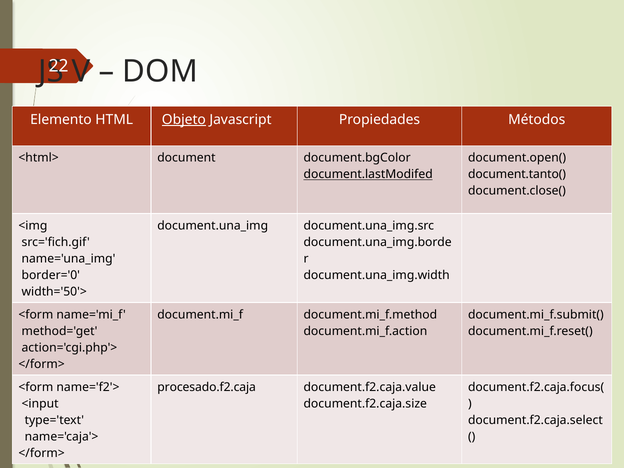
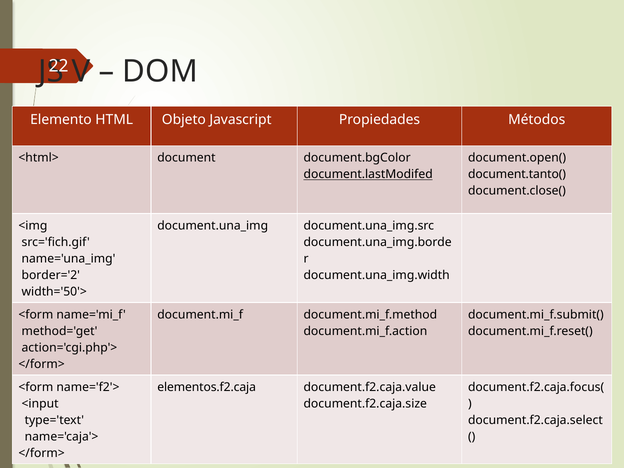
Objeto underline: present -> none
border='0: border='0 -> border='2
procesado.f2.caja: procesado.f2.caja -> elementos.f2.caja
